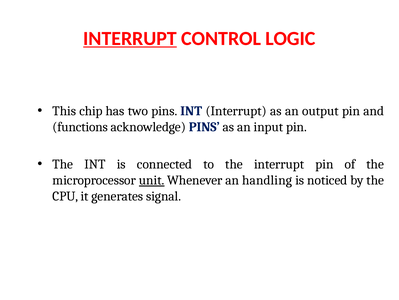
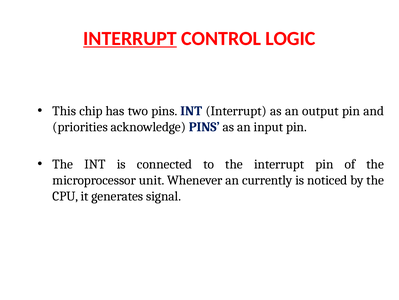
functions: functions -> priorities
unit underline: present -> none
handling: handling -> currently
